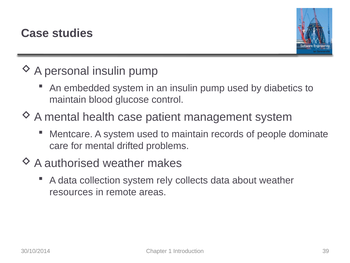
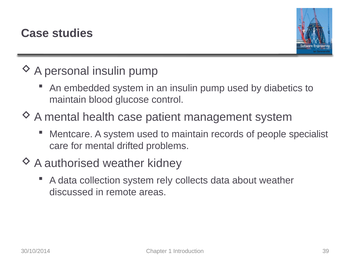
dominate: dominate -> specialist
makes: makes -> kidney
resources: resources -> discussed
